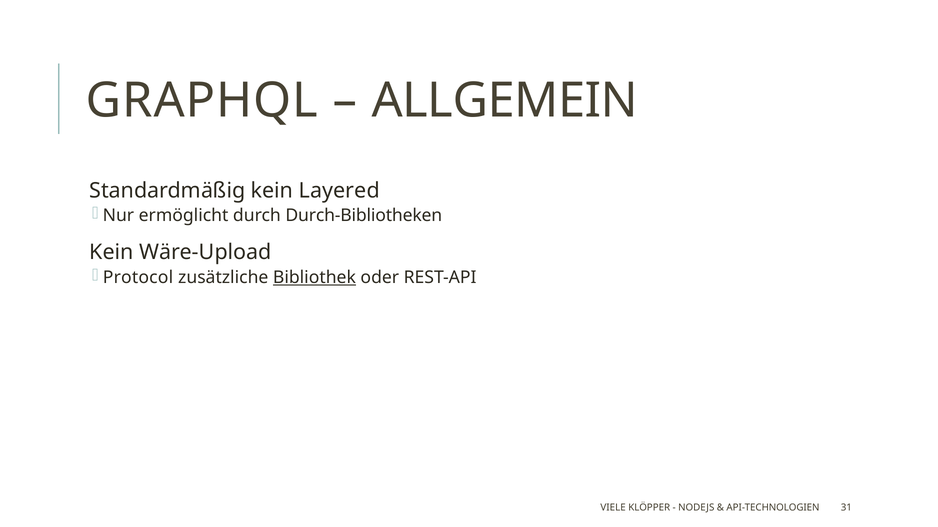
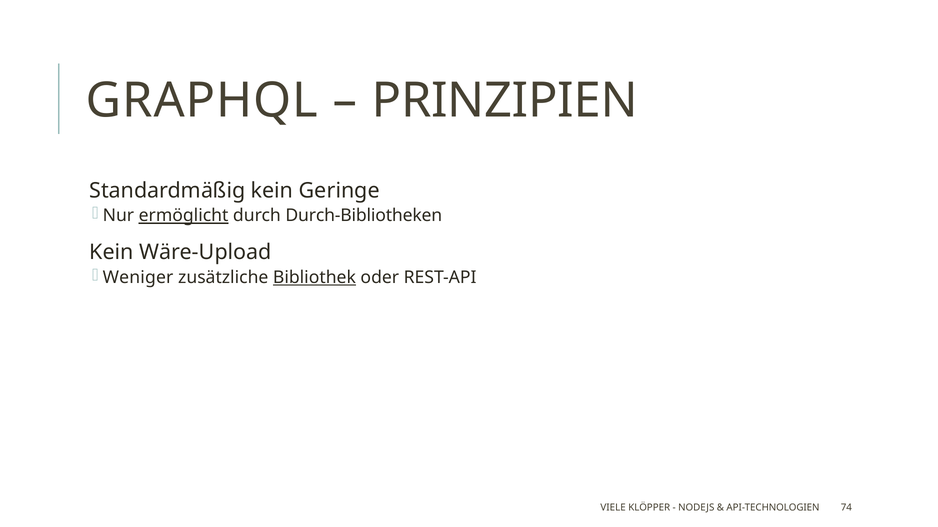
ALLGEMEIN: ALLGEMEIN -> PRINZIPIEN
Layered: Layered -> Geringe
ermöglicht underline: none -> present
Protocol: Protocol -> Weniger
31: 31 -> 74
